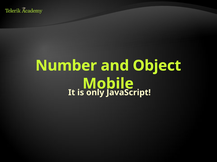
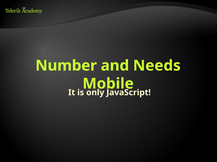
Object: Object -> Needs
